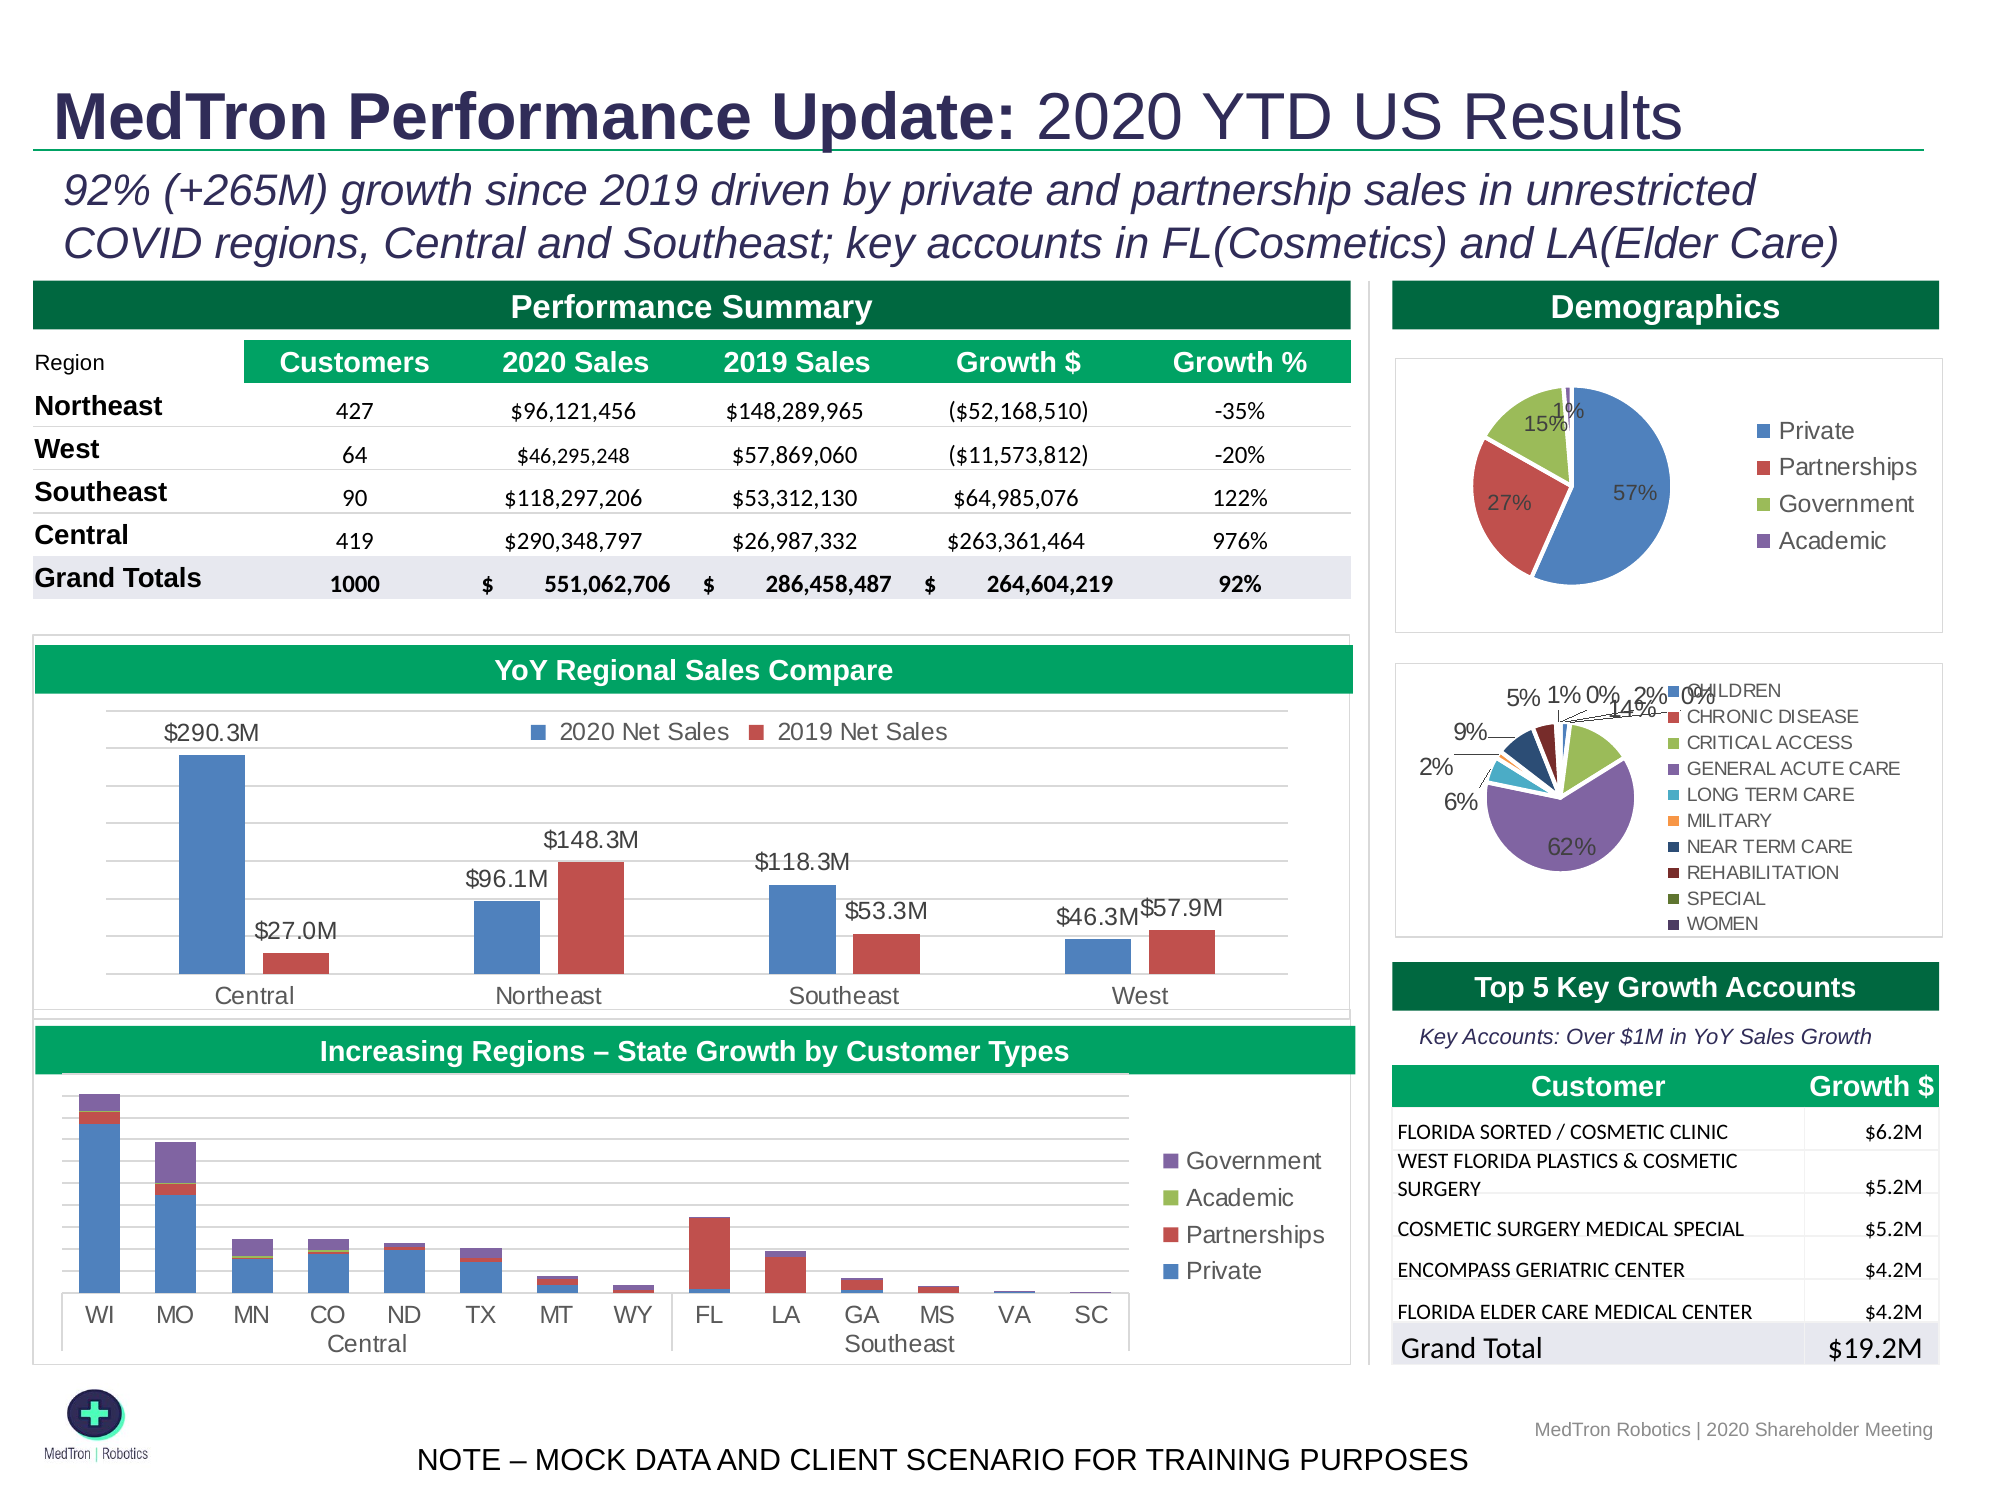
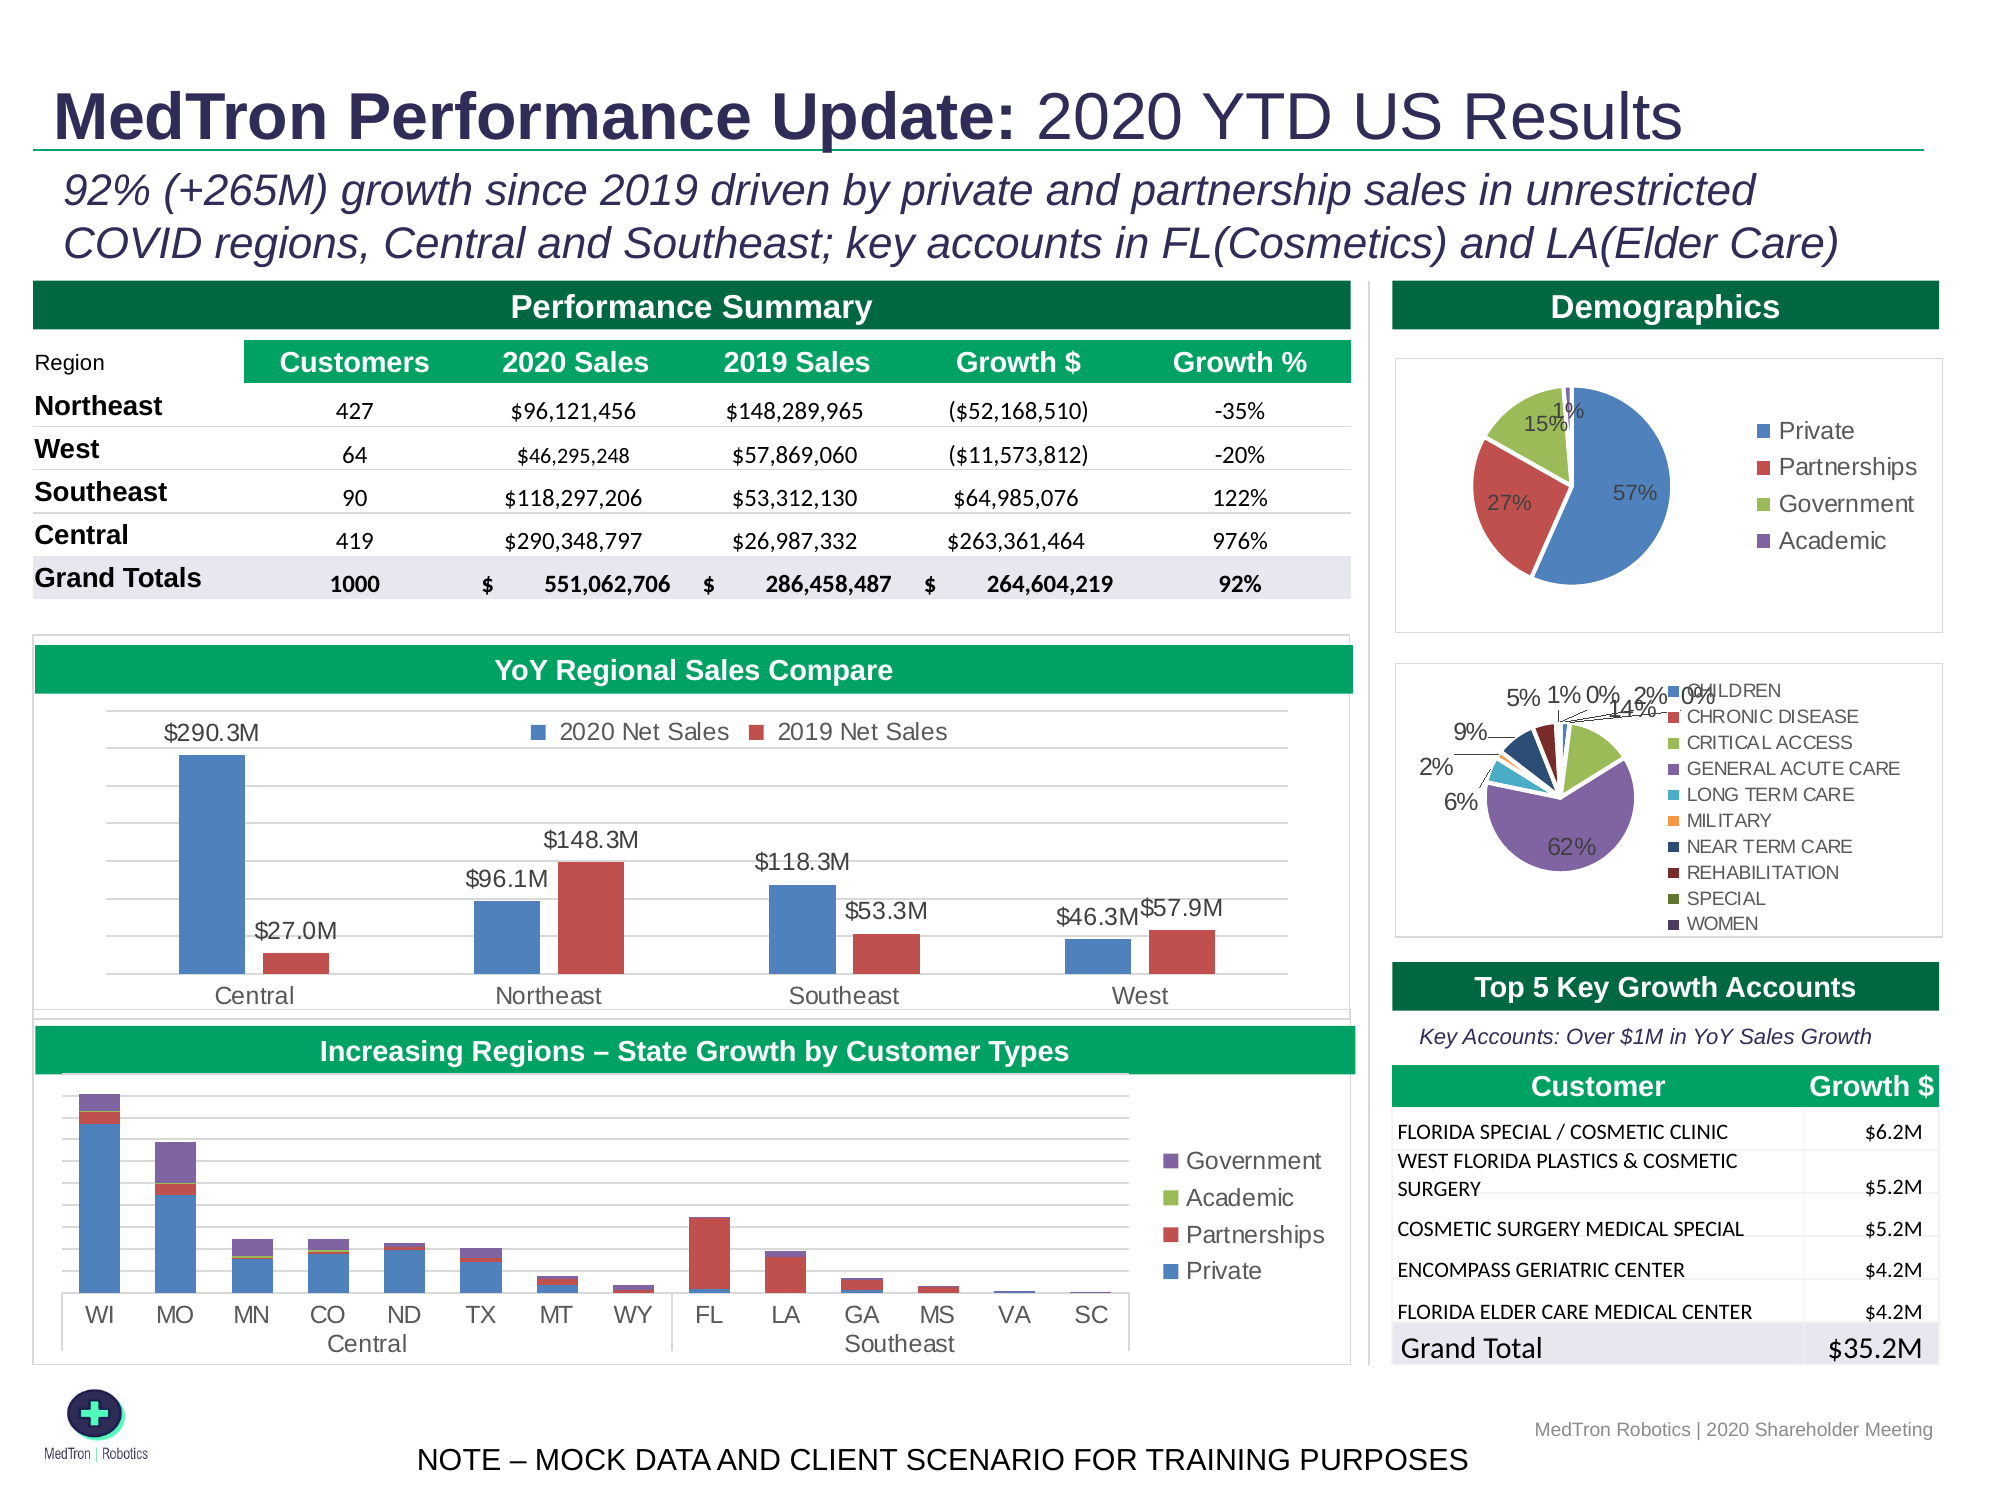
FLORIDA SORTED: SORTED -> SPECIAL
$19.2M: $19.2M -> $35.2M
